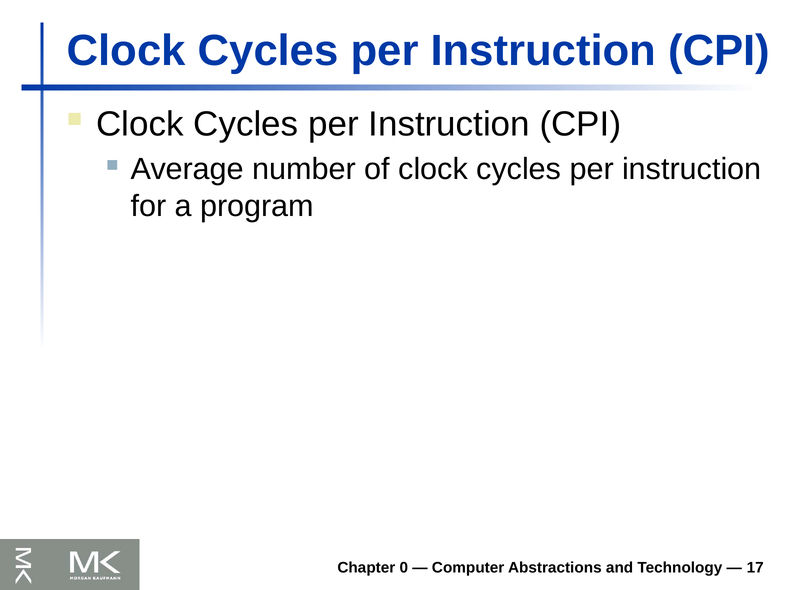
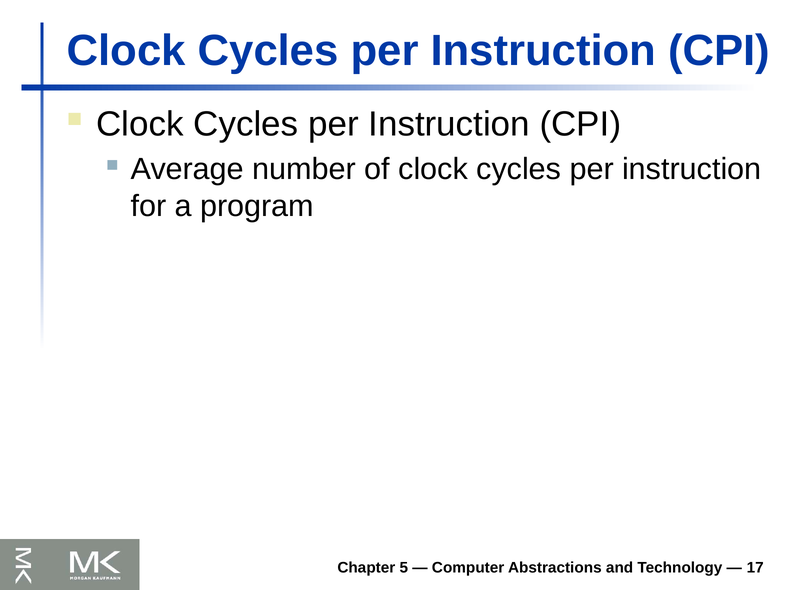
0: 0 -> 5
